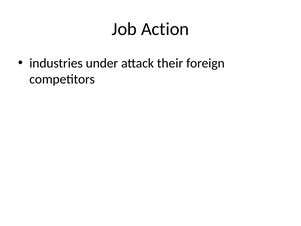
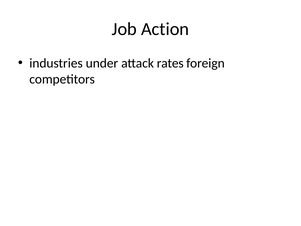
their: their -> rates
